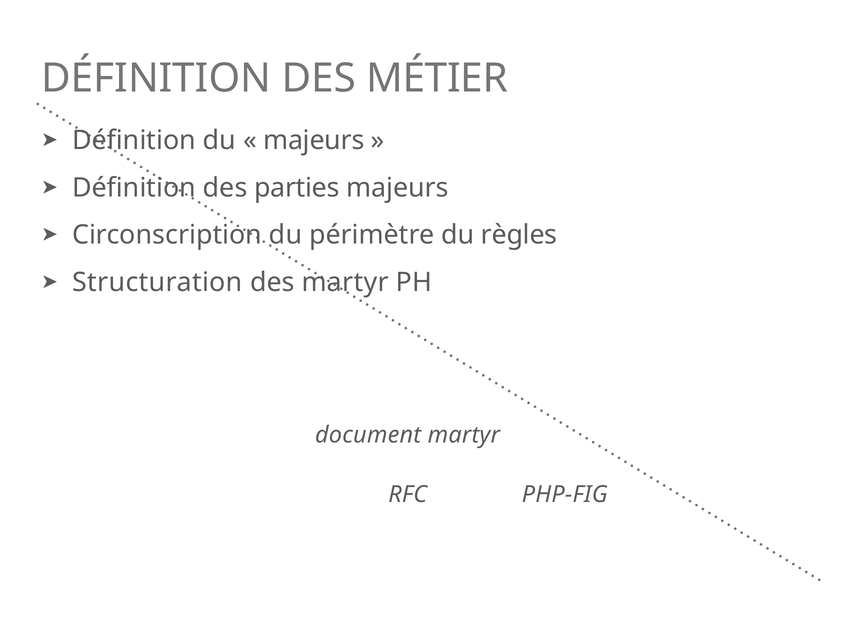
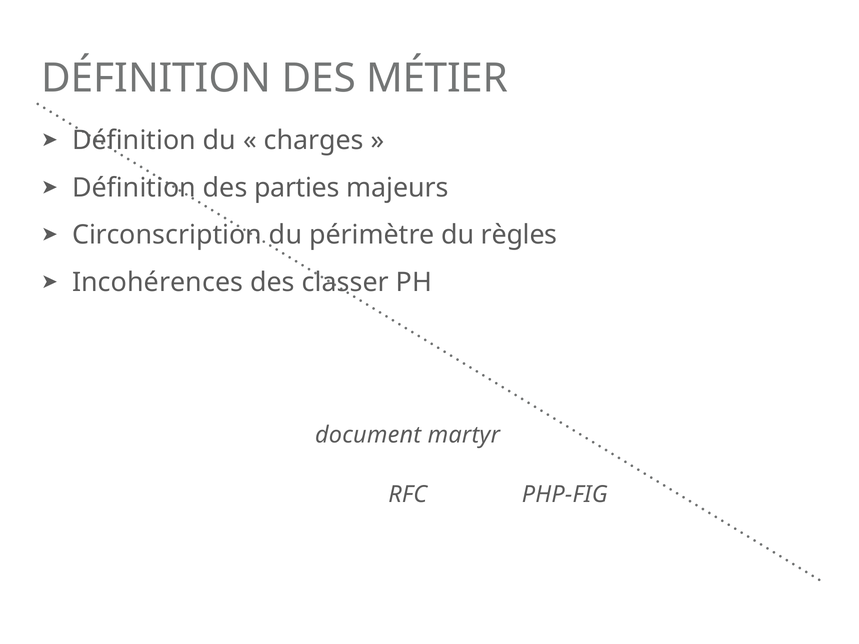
majeurs at (314, 140): majeurs -> charges
Structuration: Structuration -> Incohérences
des martyr: martyr -> classer
